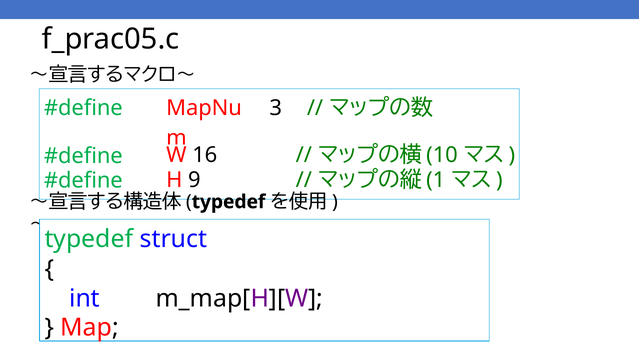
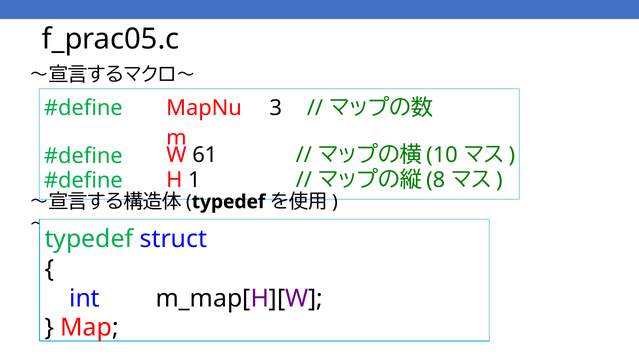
16: 16 -> 61
9: 9 -> 1
1: 1 -> 8
